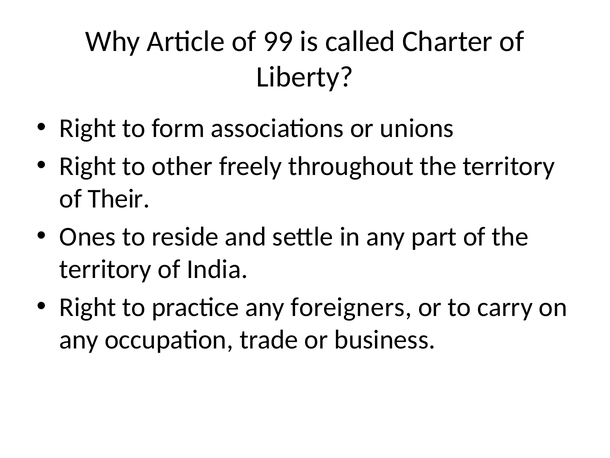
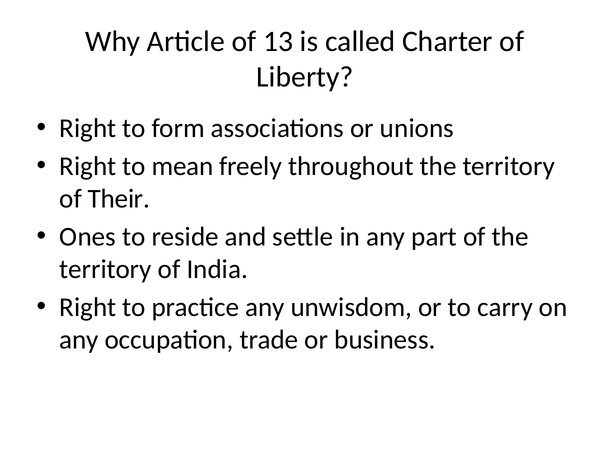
99: 99 -> 13
other: other -> mean
foreigners: foreigners -> unwisdom
